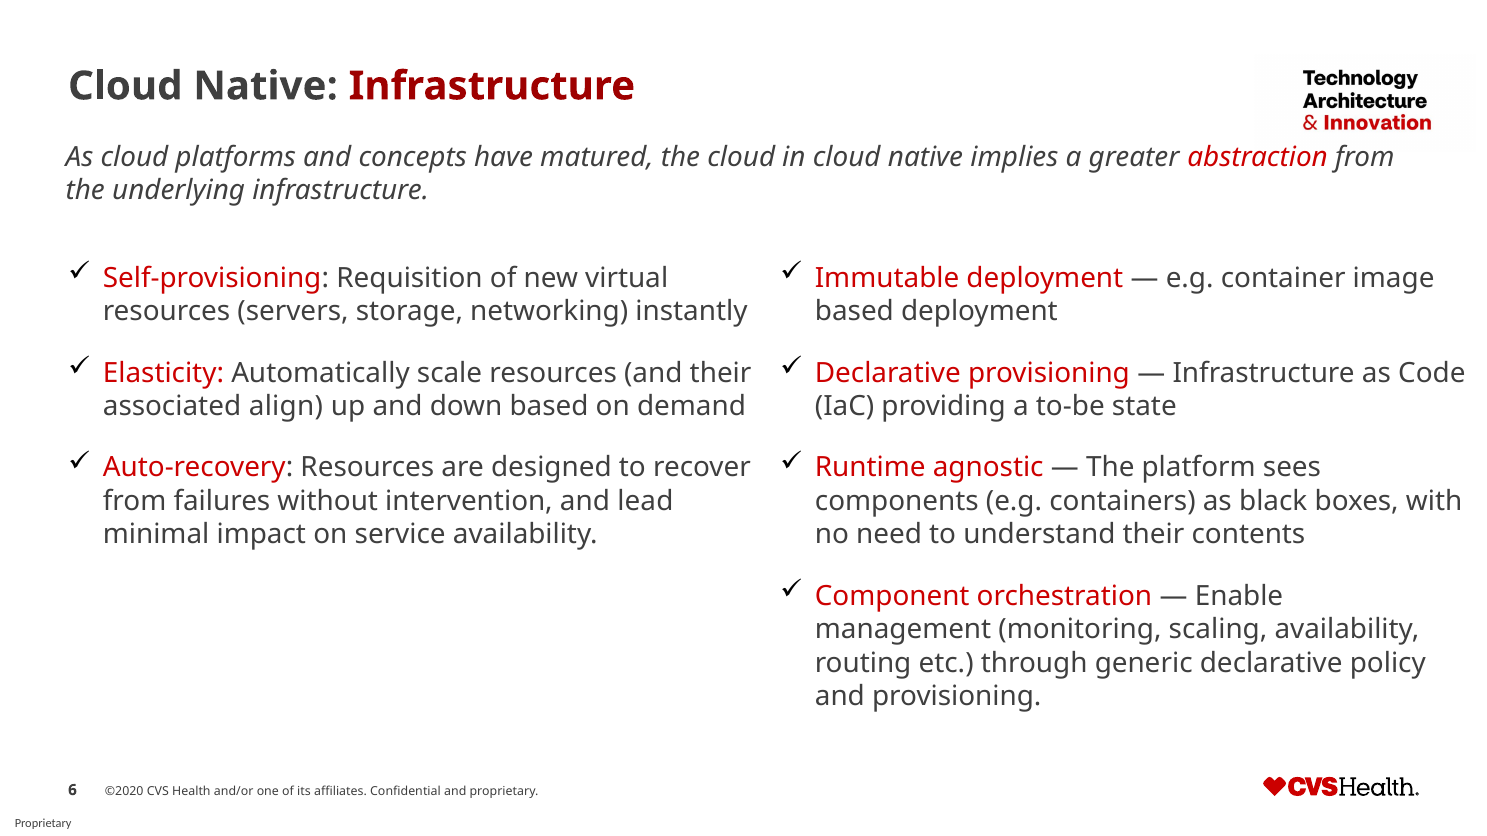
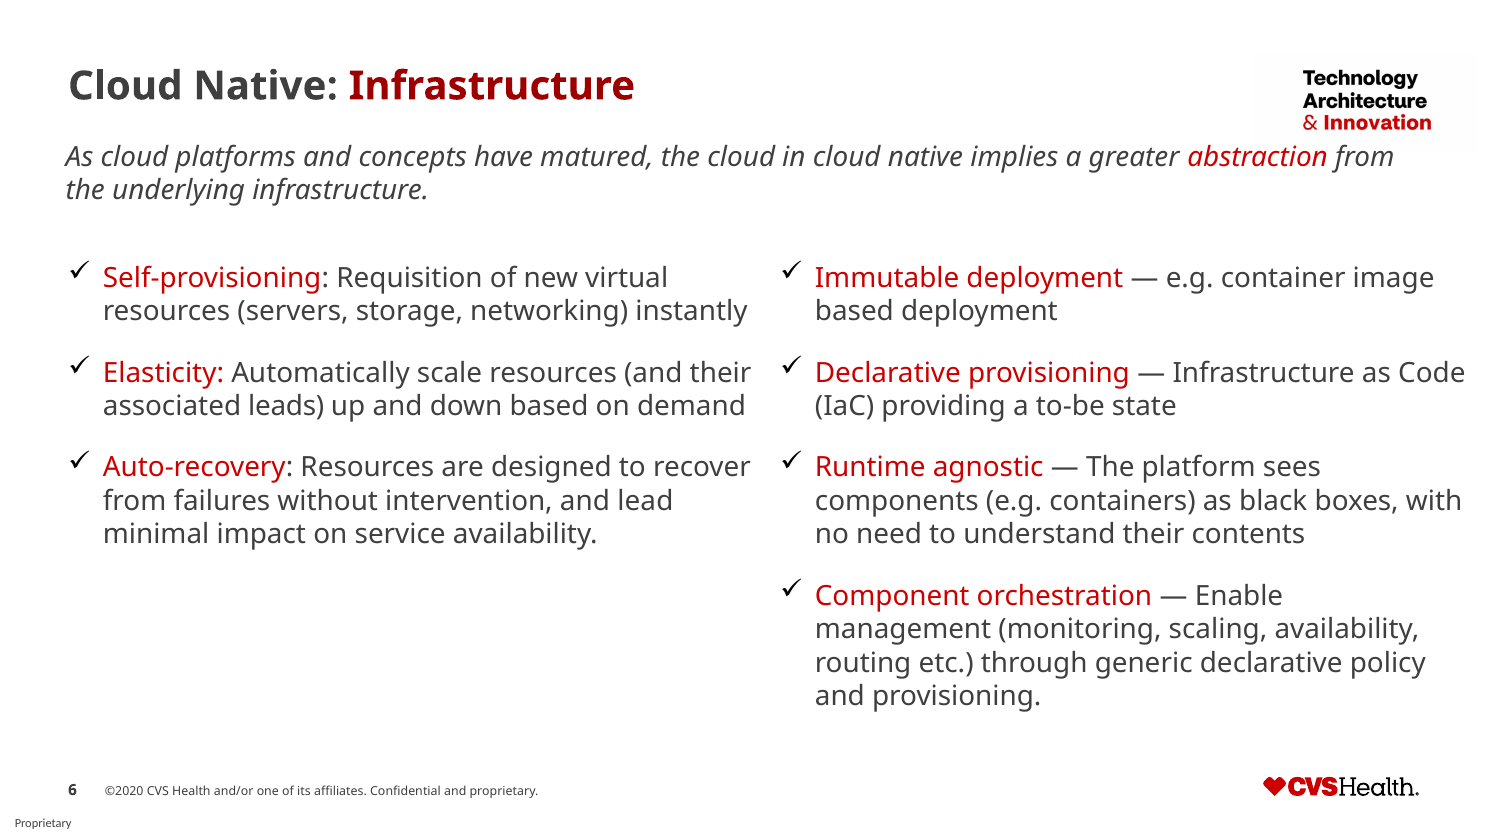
align: align -> leads
